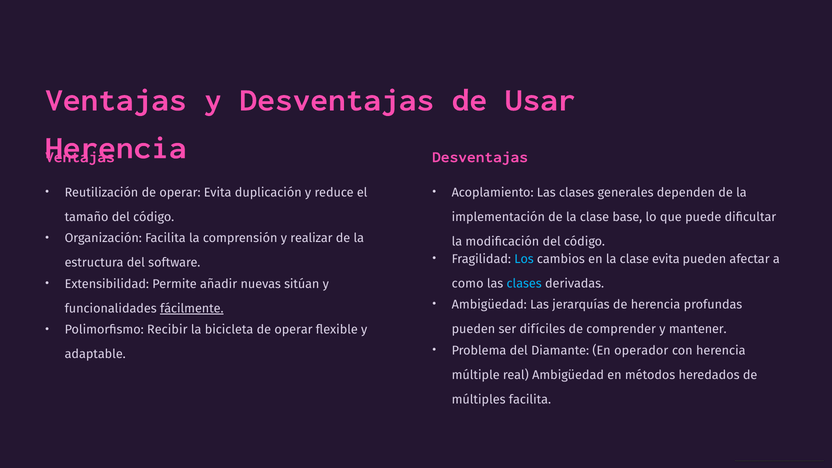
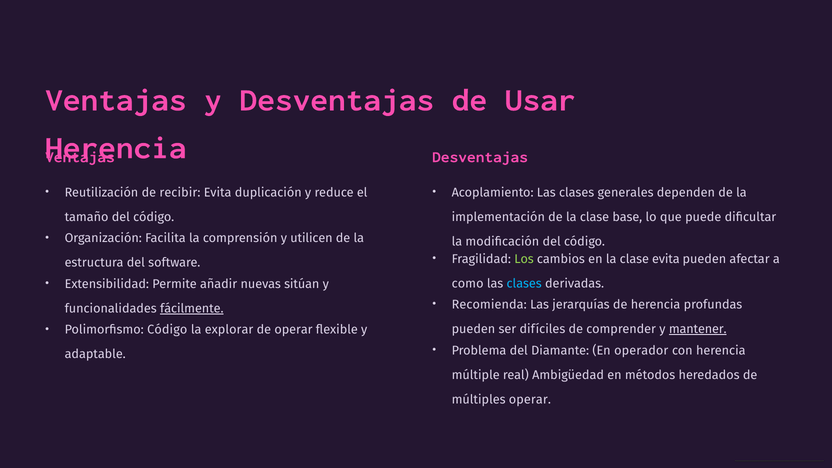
Reutilización de operar: operar -> recibir
realizar: realizar -> utilicen
Los colour: light blue -> light green
Ambigüedad at (489, 305): Ambigüedad -> Recomienda
Polimorfismo Recibir: Recibir -> Código
bicicleta: bicicleta -> explorar
mantener underline: none -> present
múltiples facilita: facilita -> operar
